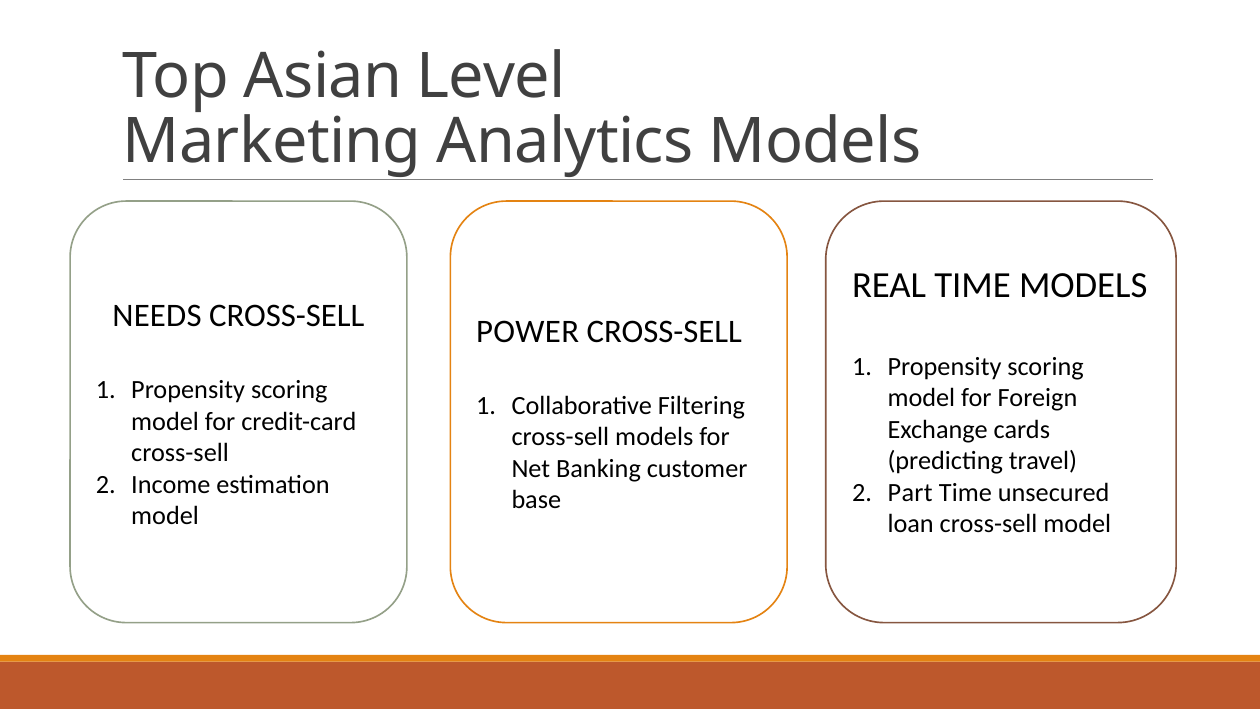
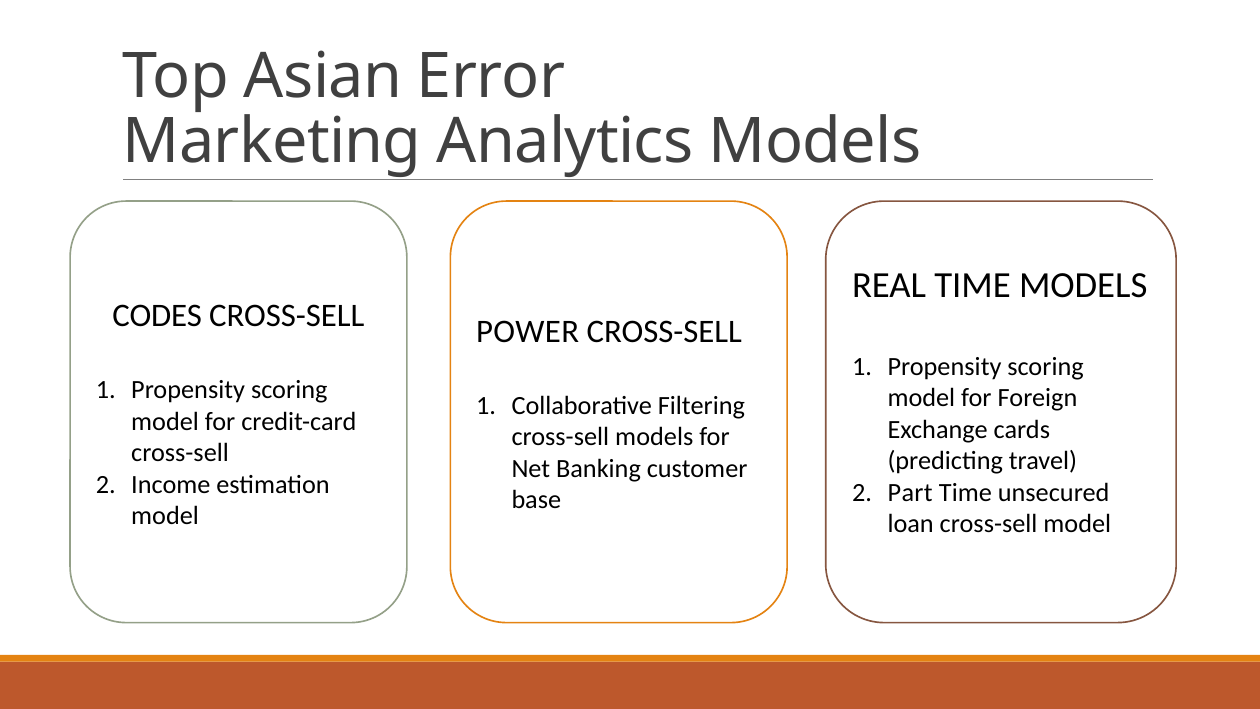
Level: Level -> Error
NEEDS: NEEDS -> CODES
